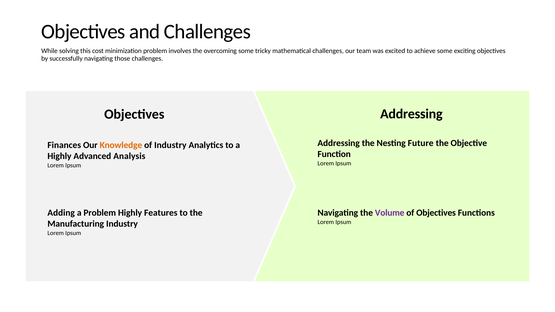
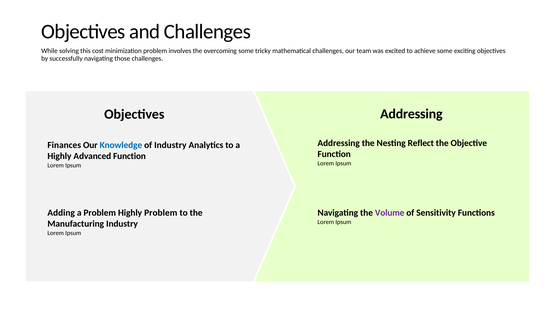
Future: Future -> Reflect
Knowledge colour: orange -> blue
Advanced Analysis: Analysis -> Function
Highly Features: Features -> Problem
of Objectives: Objectives -> Sensitivity
